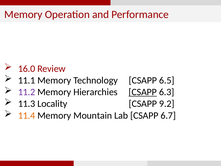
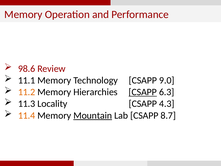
16.0: 16.0 -> 98.6
6.5: 6.5 -> 9.0
11.2 colour: purple -> orange
9.2: 9.2 -> 4.3
Mountain underline: none -> present
6.7: 6.7 -> 8.7
